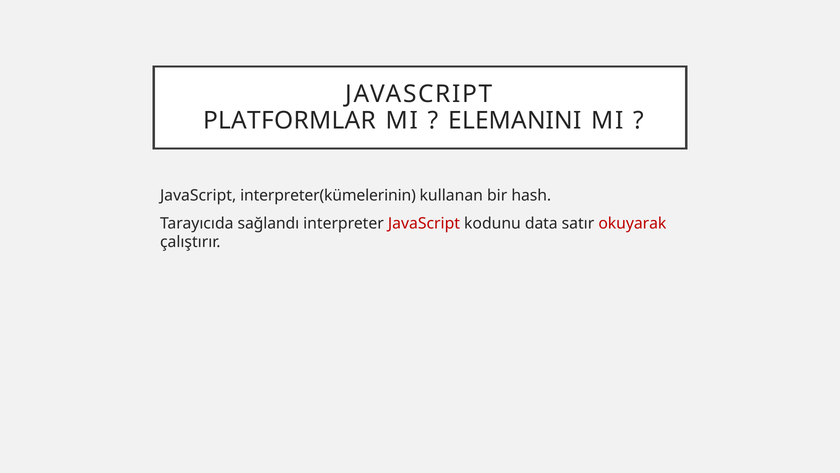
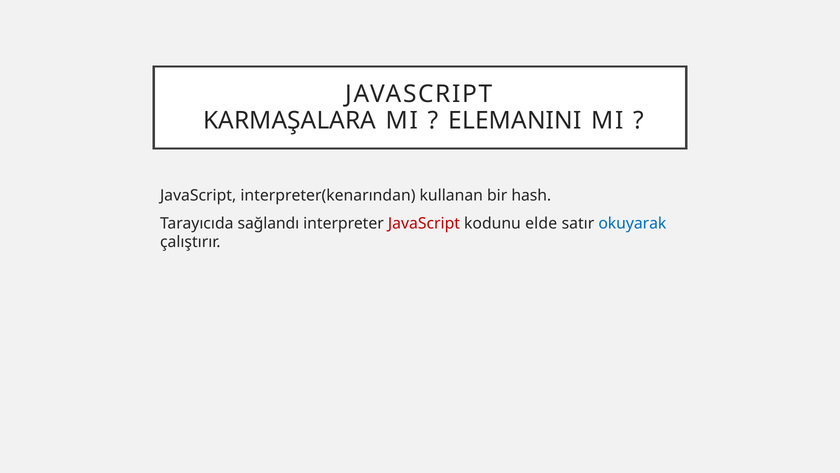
PLATFORMLAR: PLATFORMLAR -> KARMAŞALARA
interpreter(kümelerinin: interpreter(kümelerinin -> interpreter(kenarından
data: data -> elde
okuyarak colour: red -> blue
